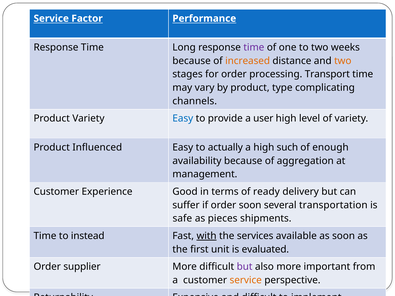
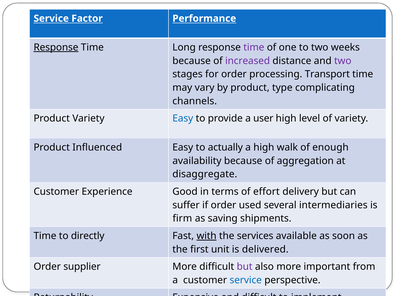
Response at (56, 47) underline: none -> present
increased colour: orange -> purple
two at (343, 61) colour: orange -> purple
such: such -> walk
management: management -> disaggregate
ready: ready -> effort
order soon: soon -> used
transportation: transportation -> intermediaries
safe: safe -> firm
pieces: pieces -> saving
instead: instead -> directly
evaluated: evaluated -> delivered
service at (246, 280) colour: orange -> blue
